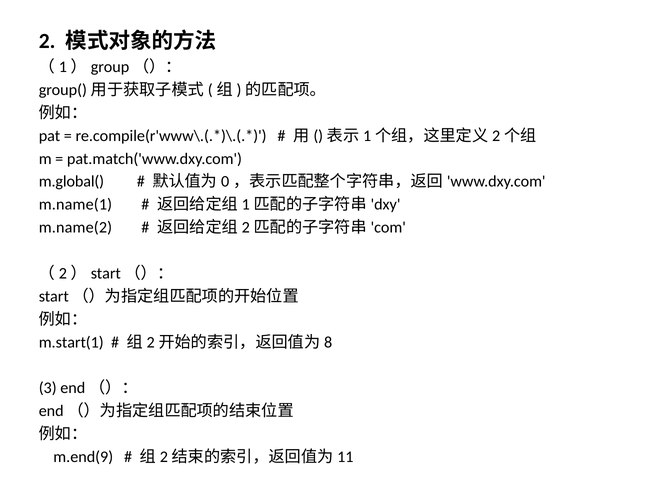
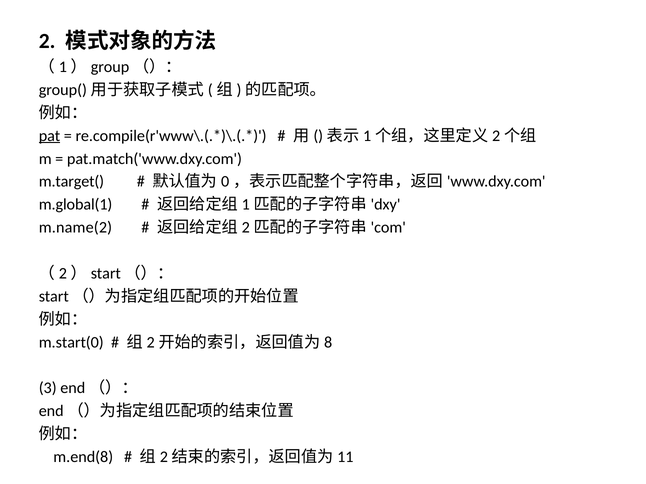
pat underline: none -> present
m.global(: m.global( -> m.target(
m.name(1: m.name(1 -> m.global(1
m.start(1: m.start(1 -> m.start(0
m.end(9: m.end(9 -> m.end(8
